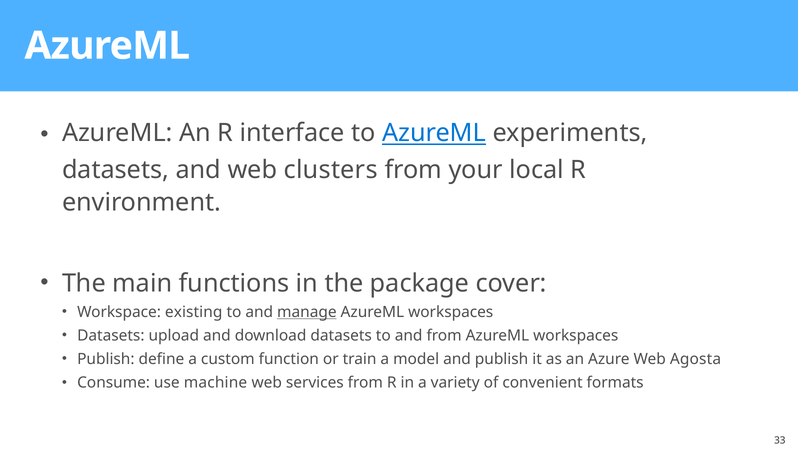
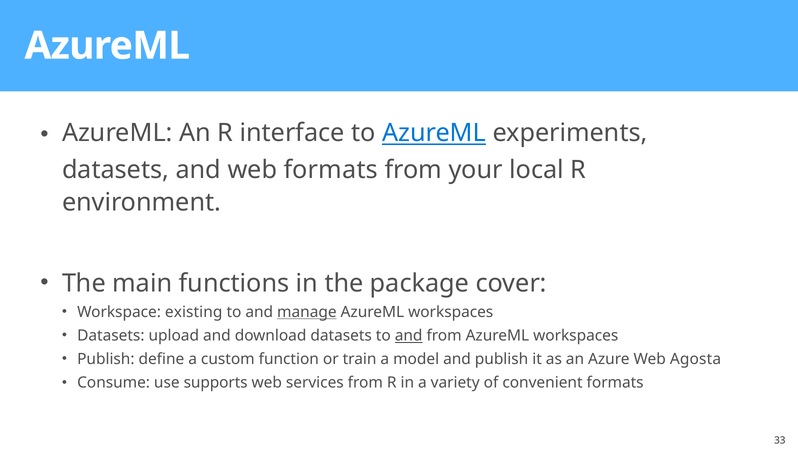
web clusters: clusters -> formats
and at (409, 336) underline: none -> present
machine: machine -> supports
